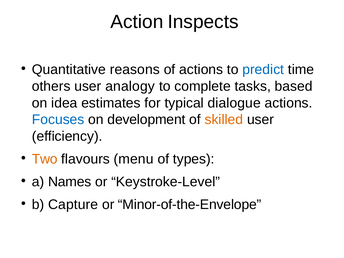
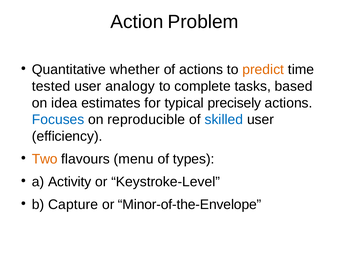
Inspects: Inspects -> Problem
reasons: reasons -> whether
predict colour: blue -> orange
others: others -> tested
dialogue: dialogue -> precisely
development: development -> reproducible
skilled colour: orange -> blue
Names: Names -> Activity
